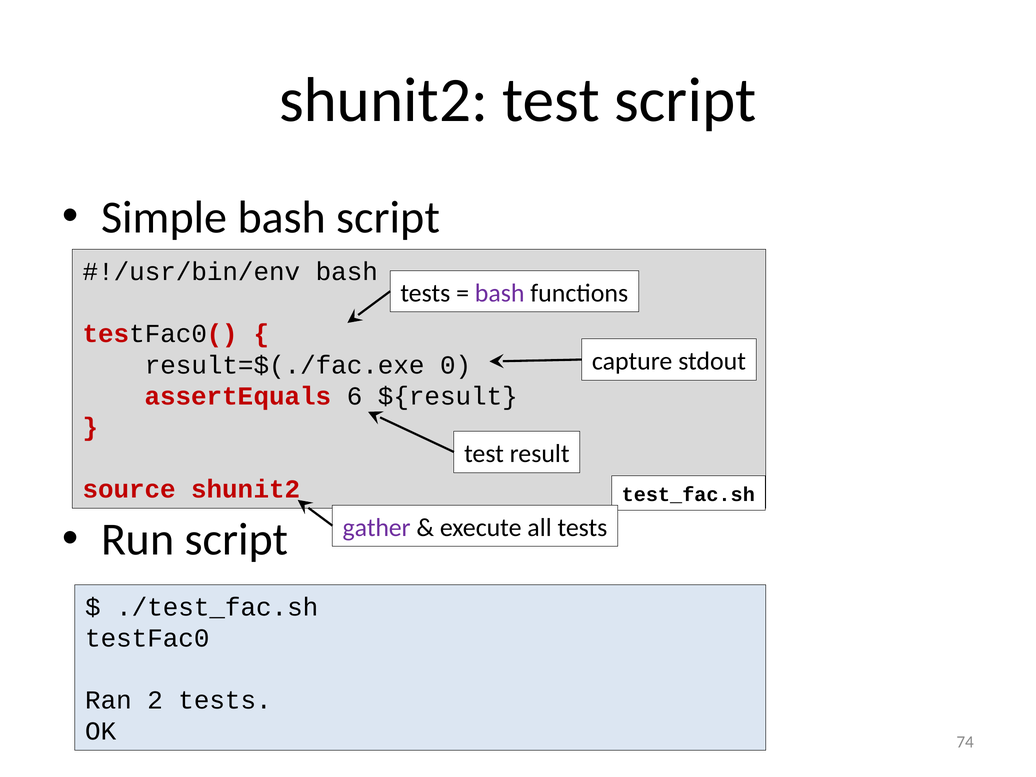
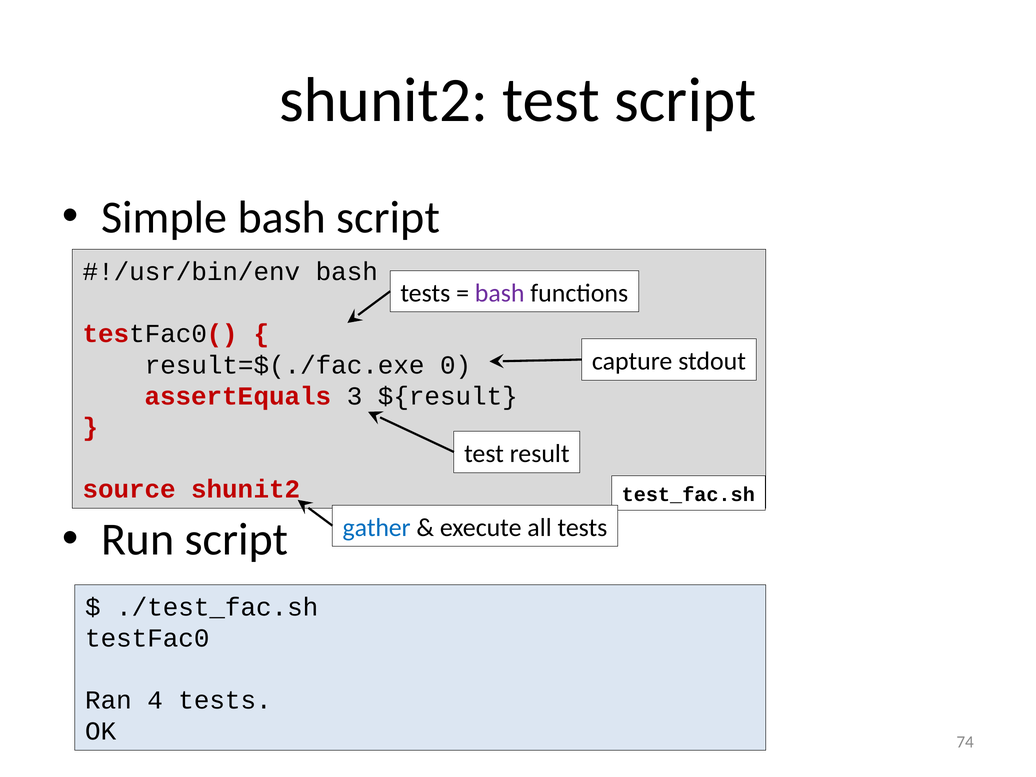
6: 6 -> 3
gather colour: purple -> blue
2: 2 -> 4
